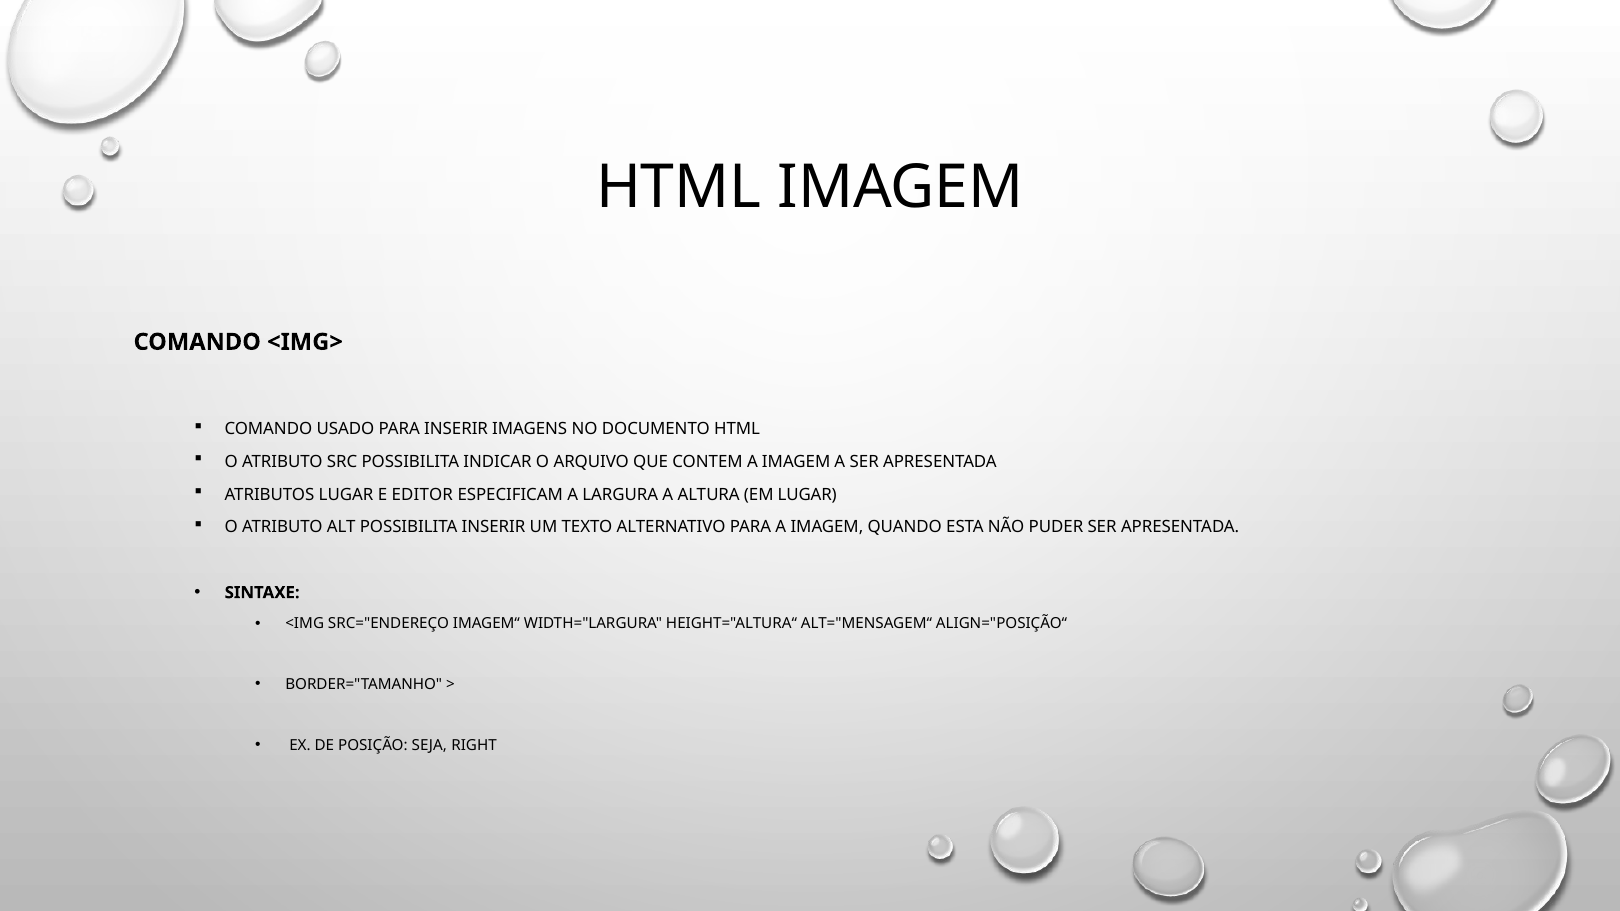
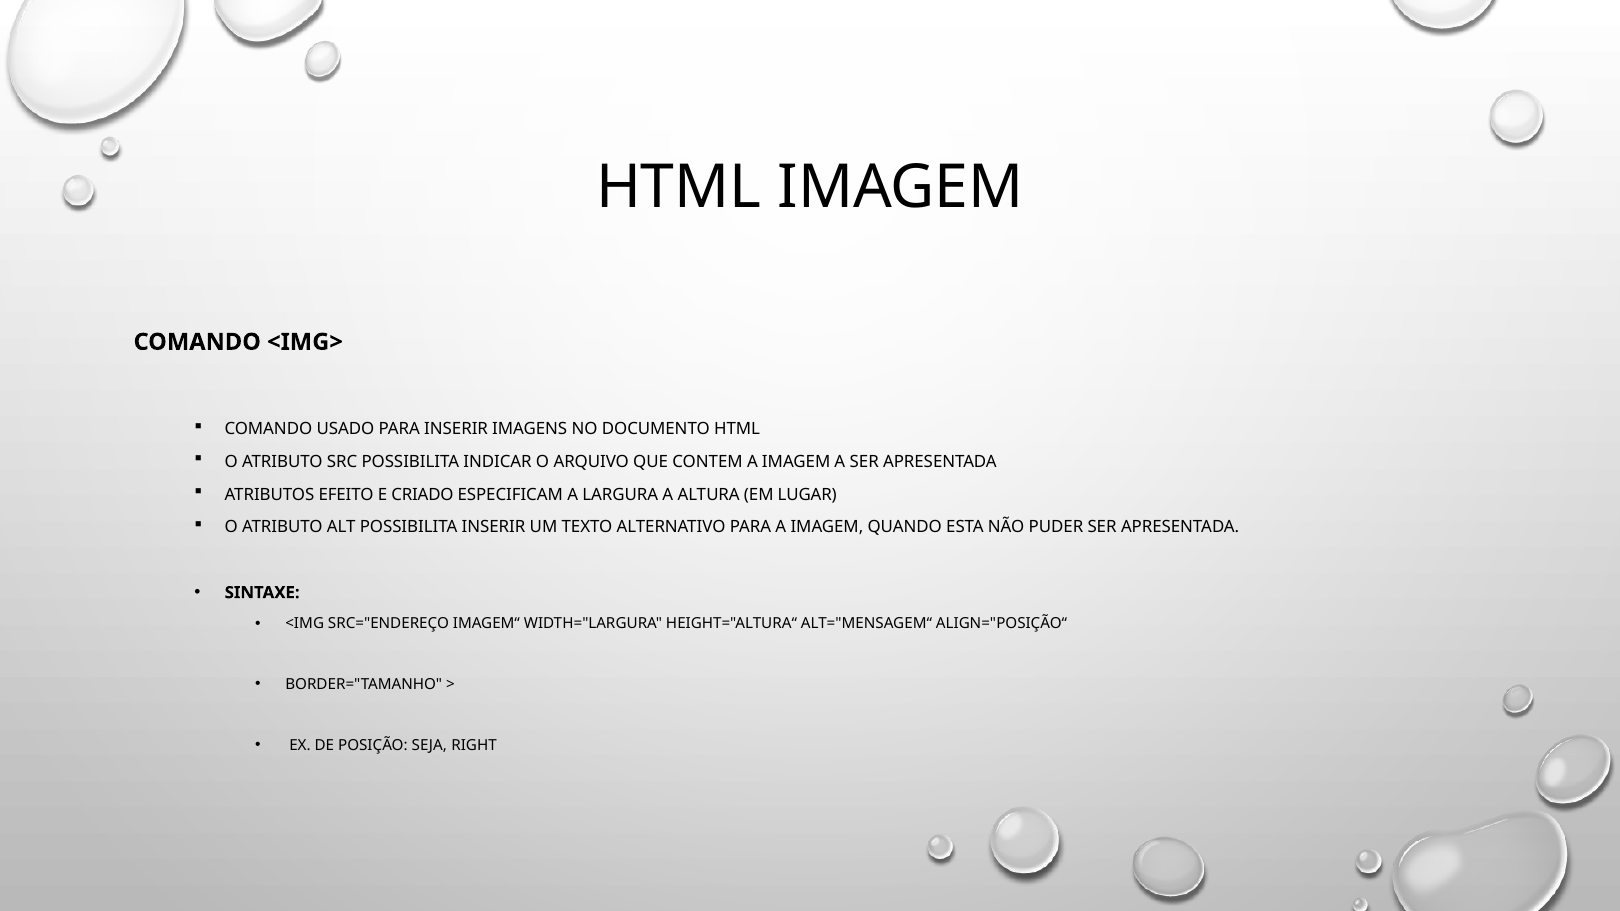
ATRIBUTOS LUGAR: LUGAR -> EFEITO
EDITOR: EDITOR -> CRIADO
